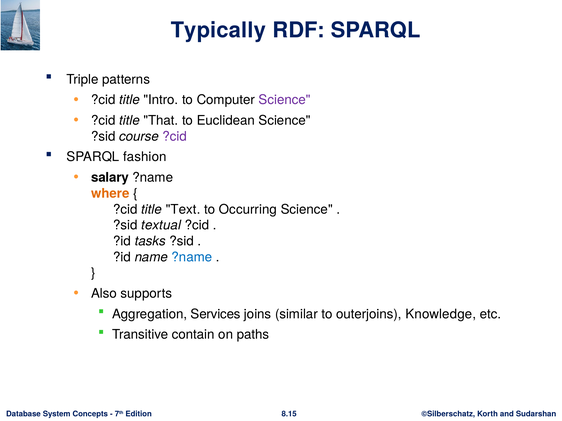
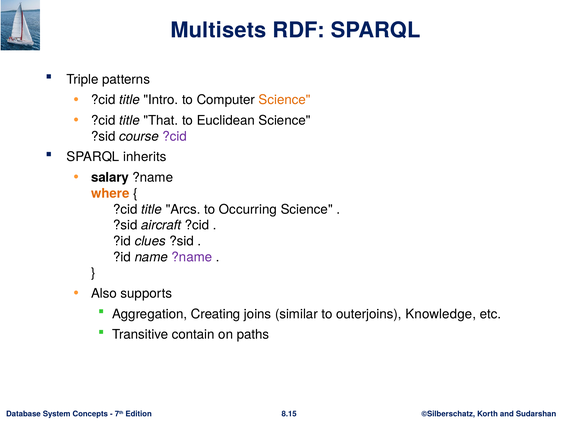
Typically: Typically -> Multisets
Science at (285, 100) colour: purple -> orange
fashion: fashion -> inherits
Text: Text -> Arcs
textual: textual -> aircraft
tasks: tasks -> clues
?name at (192, 257) colour: blue -> purple
Services: Services -> Creating
